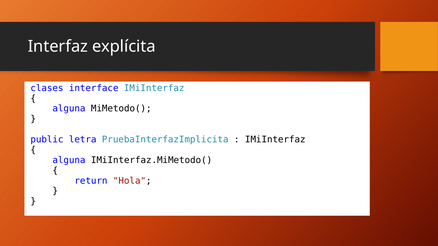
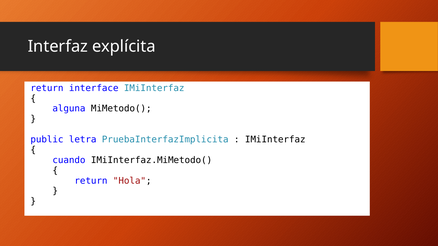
clases at (47, 88): clases -> return
alguna at (69, 160): alguna -> cuando
